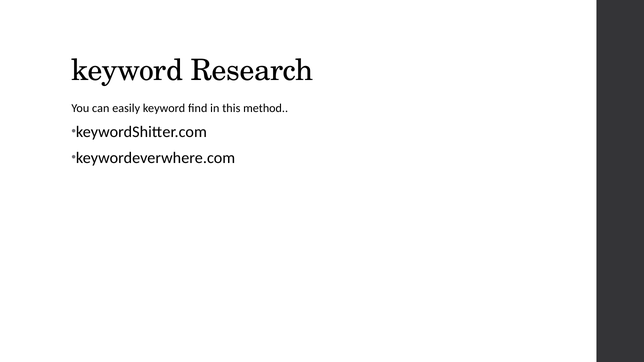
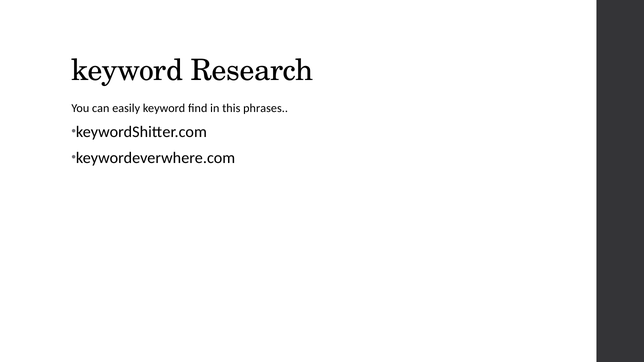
method: method -> phrases
